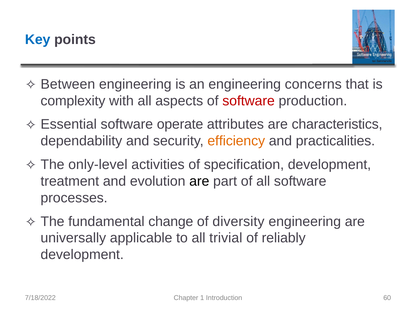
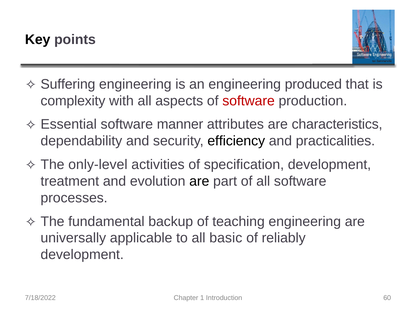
Key colour: blue -> black
Between: Between -> Suffering
concerns: concerns -> produced
operate: operate -> manner
efficiency colour: orange -> black
change: change -> backup
diversity: diversity -> teaching
trivial: trivial -> basic
